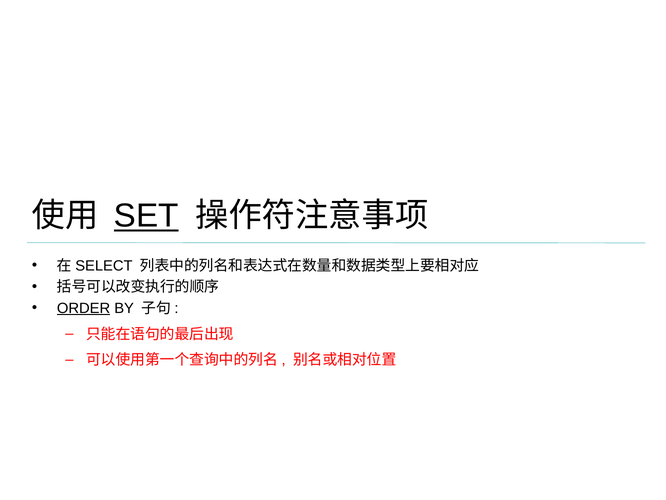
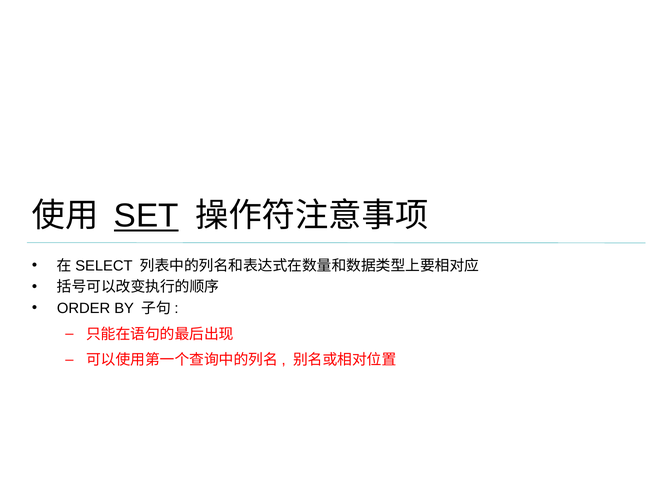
ORDER underline: present -> none
